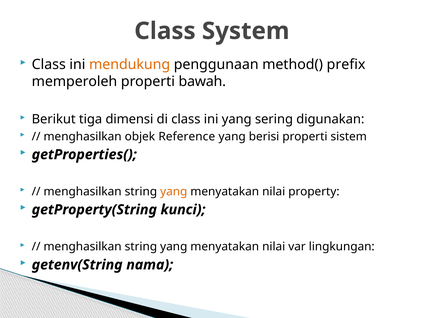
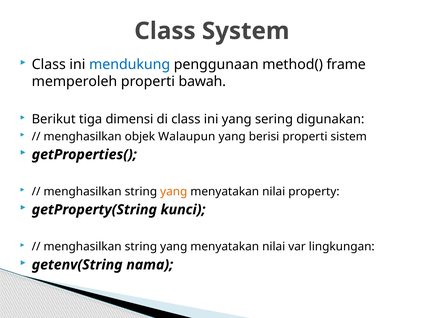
mendukung colour: orange -> blue
prefix: prefix -> frame
Reference: Reference -> Walaupun
